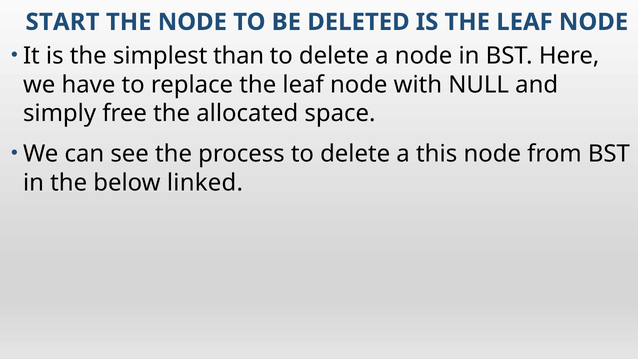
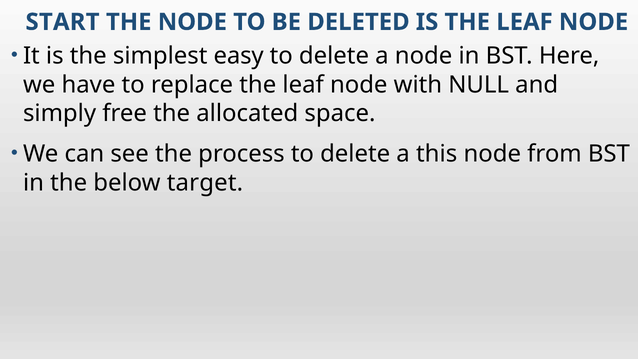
than: than -> easy
linked: linked -> target
